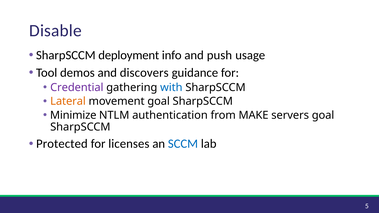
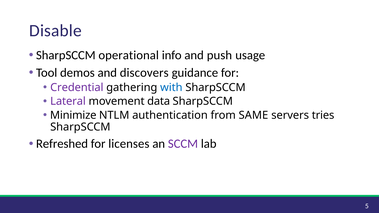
deployment: deployment -> operational
Lateral colour: orange -> purple
movement goal: goal -> data
MAKE: MAKE -> SAME
servers goal: goal -> tries
Protected: Protected -> Refreshed
SCCM colour: blue -> purple
